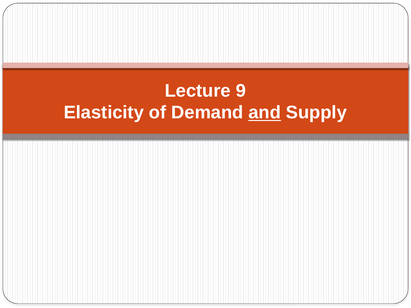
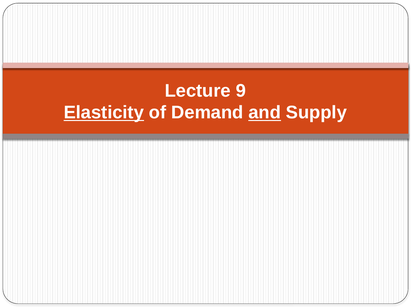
Elasticity underline: none -> present
